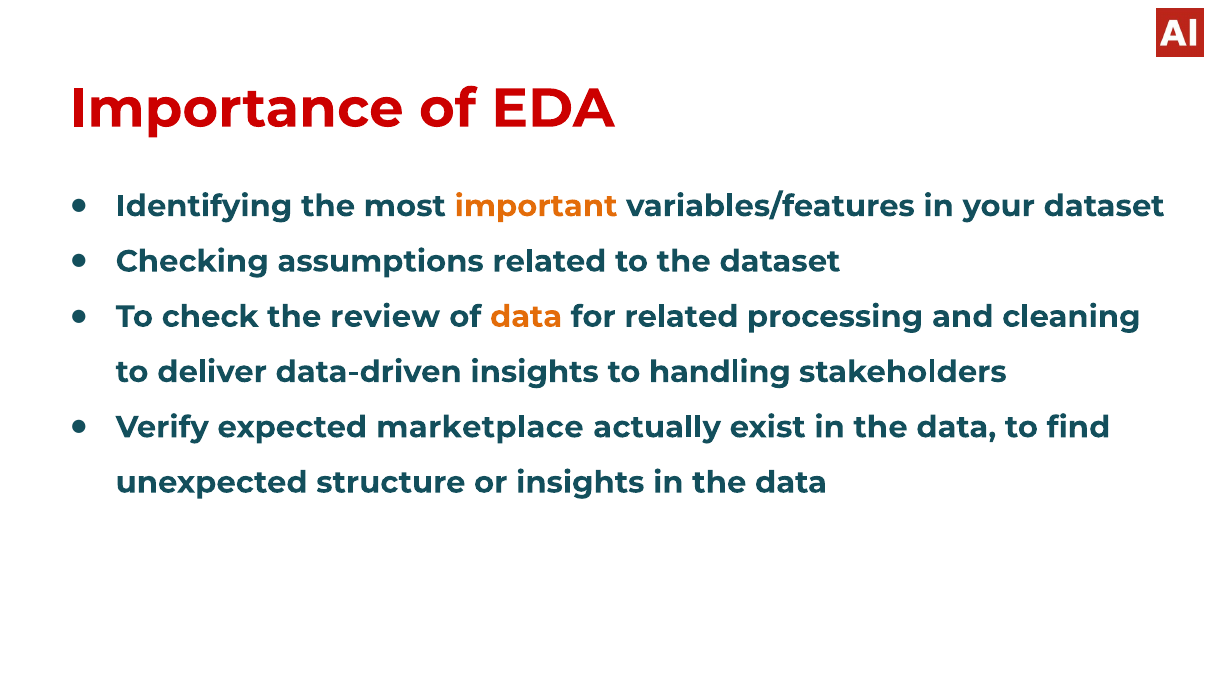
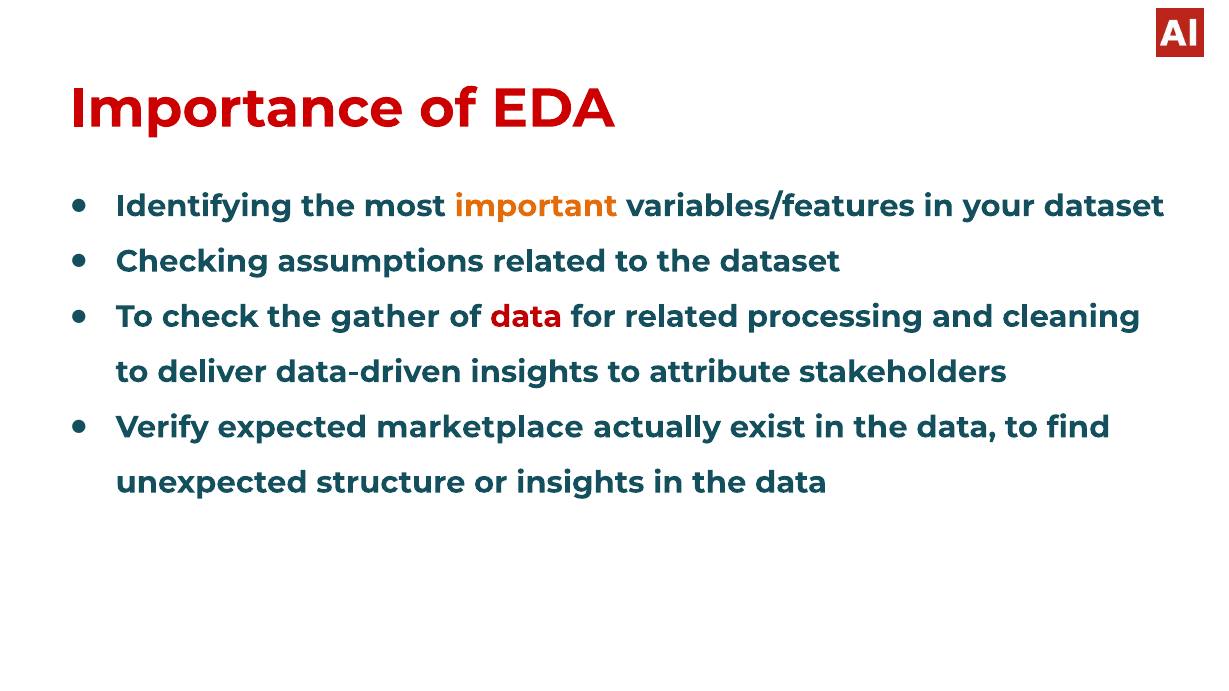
review: review -> gather
data at (526, 317) colour: orange -> red
handling: handling -> attribute
